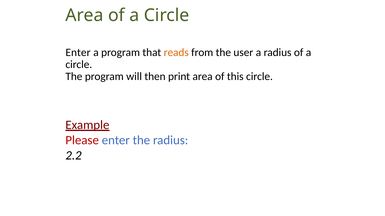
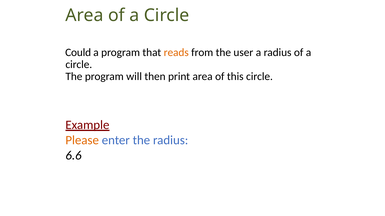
Enter at (78, 52): Enter -> Could
Please colour: red -> orange
2.2: 2.2 -> 6.6
